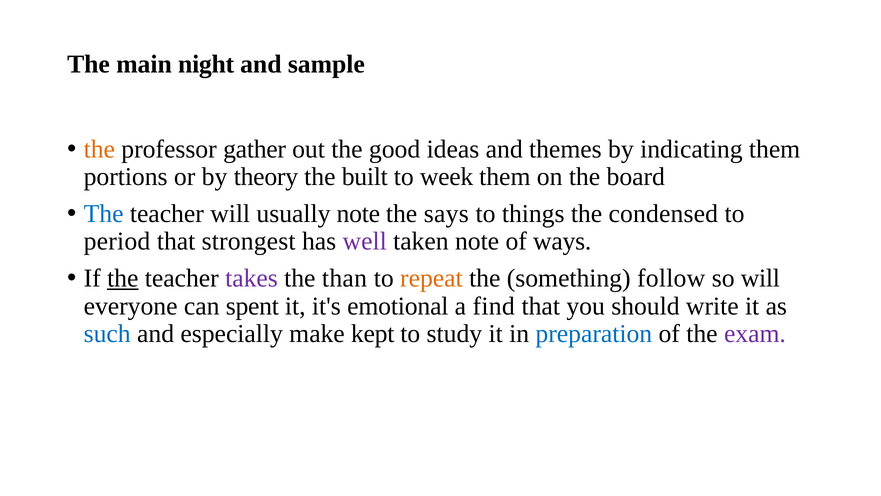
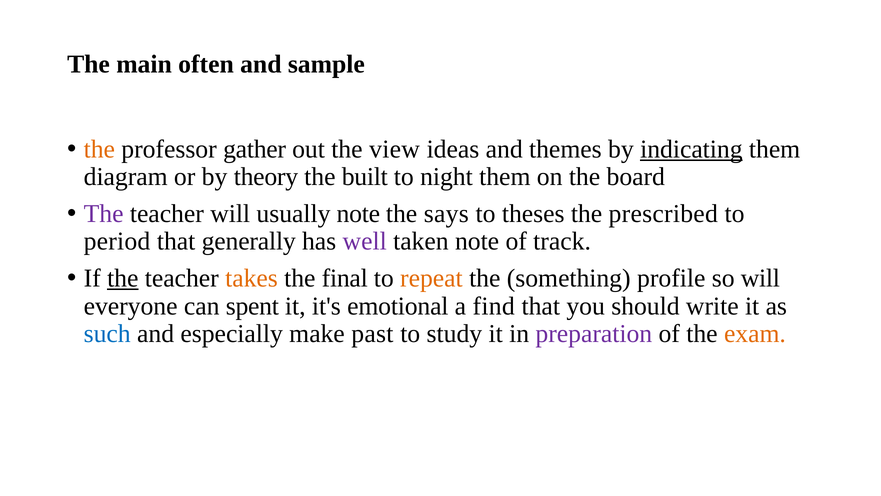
night: night -> often
good: good -> view
indicating underline: none -> present
portions: portions -> diagram
week: week -> night
The at (104, 213) colour: blue -> purple
things: things -> theses
condensed: condensed -> prescribed
strongest: strongest -> generally
ways: ways -> track
takes colour: purple -> orange
than: than -> final
follow: follow -> profile
kept: kept -> past
preparation colour: blue -> purple
exam colour: purple -> orange
